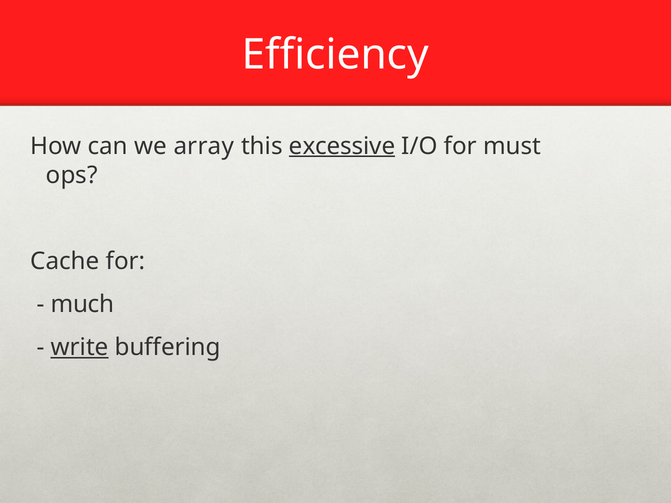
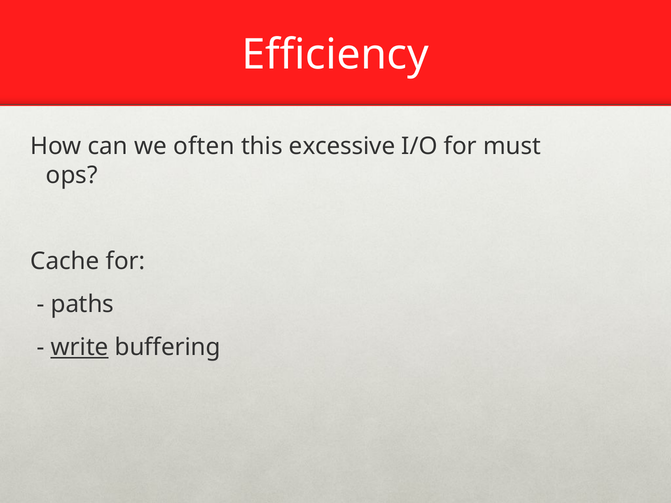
array: array -> often
excessive underline: present -> none
much: much -> paths
